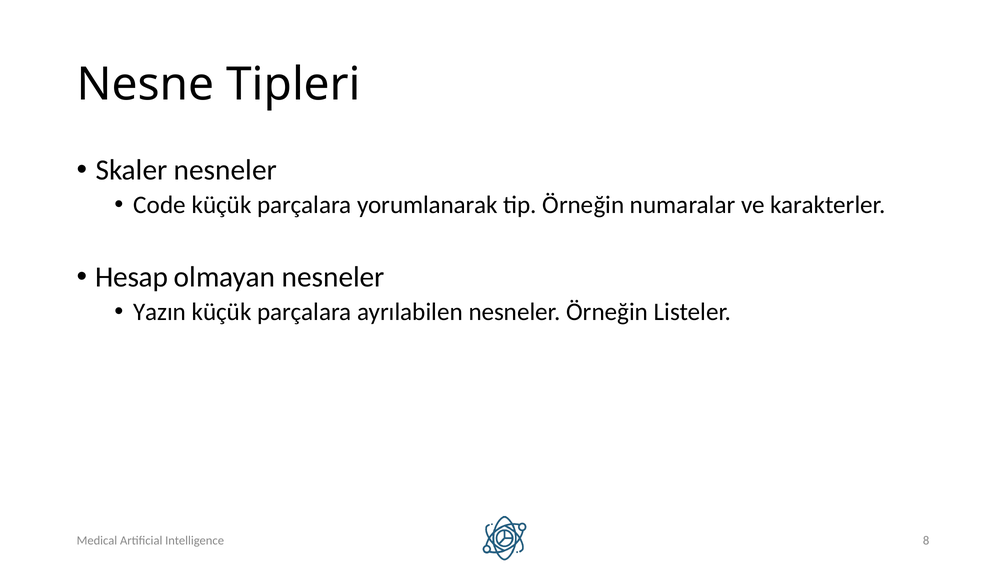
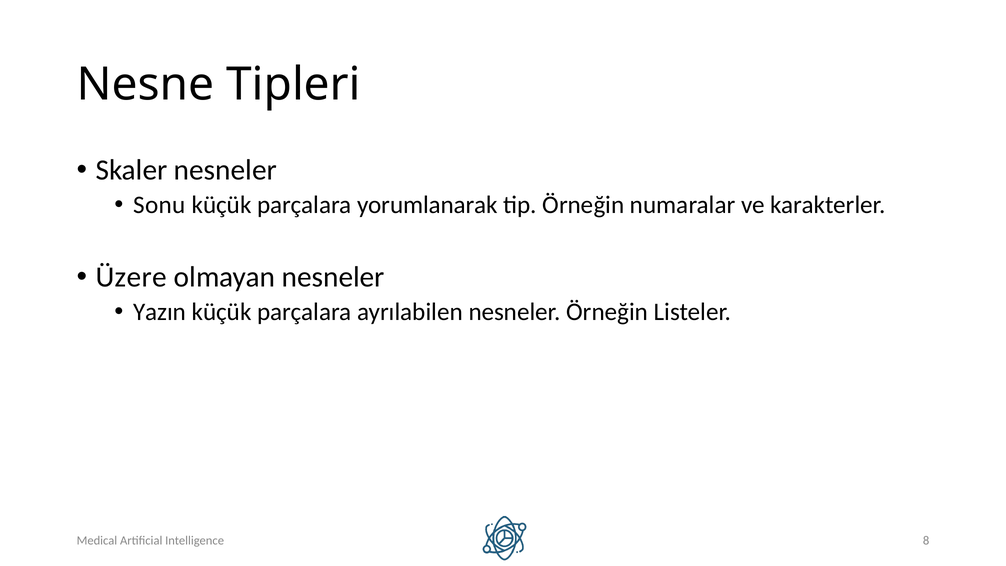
Code: Code -> Sonu
Hesap: Hesap -> Üzere
